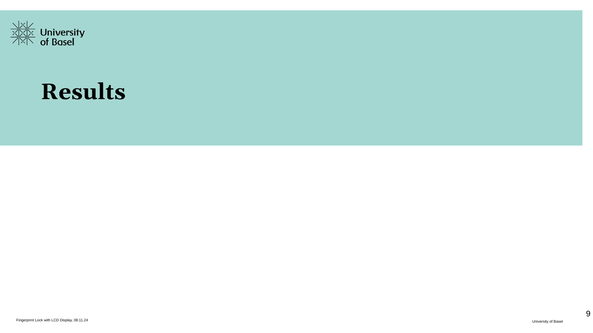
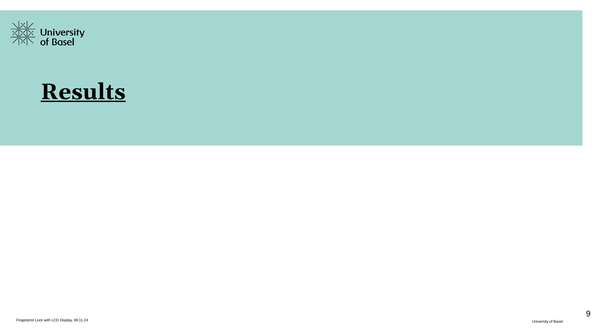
Results underline: none -> present
